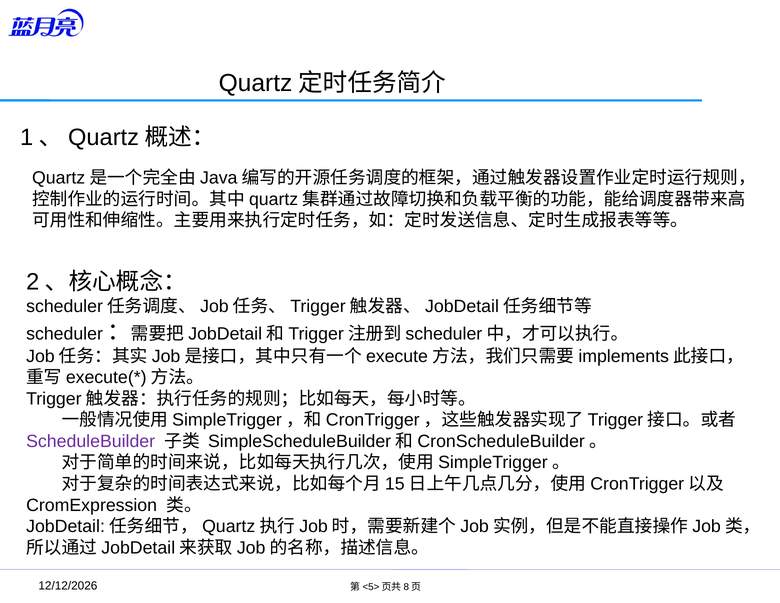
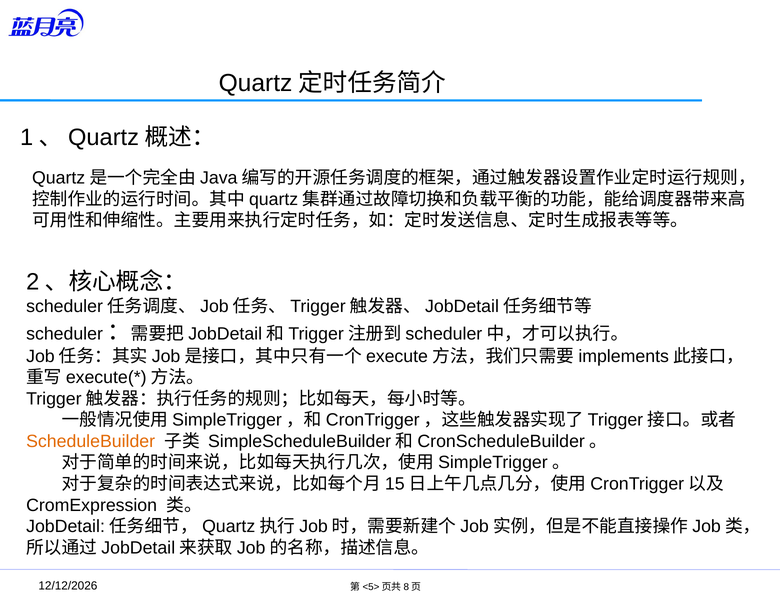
ScheduleBuilder colour: purple -> orange
